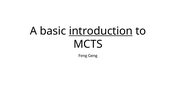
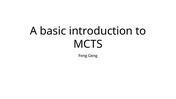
introduction underline: present -> none
